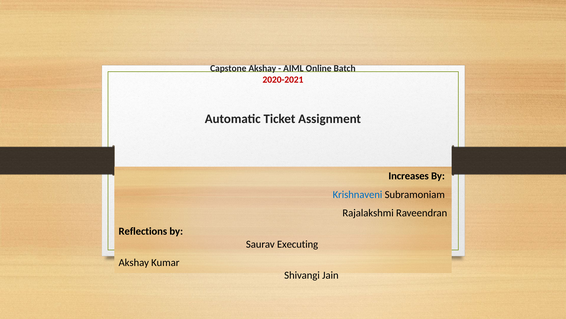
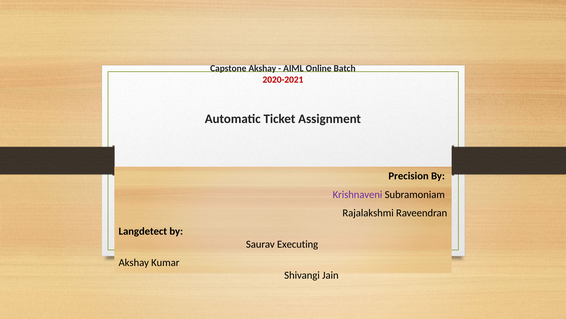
Increases: Increases -> Precision
Krishnaveni colour: blue -> purple
Reflections: Reflections -> Langdetect
